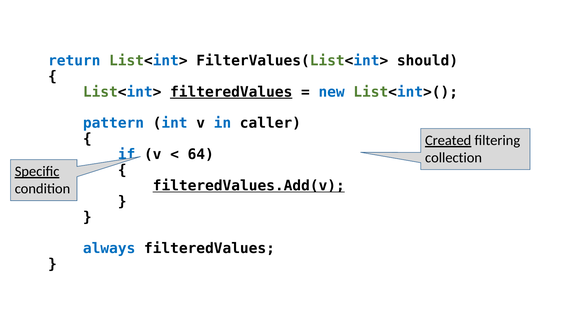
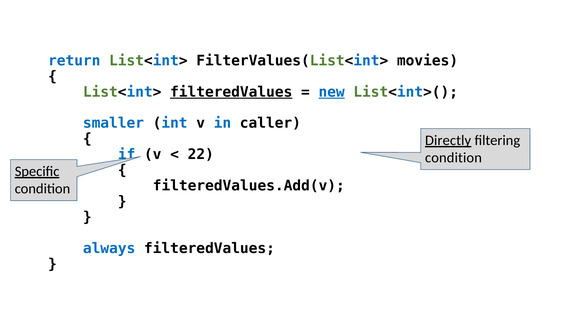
should: should -> movies
new underline: none -> present
pattern: pattern -> smaller
Created: Created -> Directly
64: 64 -> 22
collection at (454, 158): collection -> condition
filteredValues.Add(v underline: present -> none
